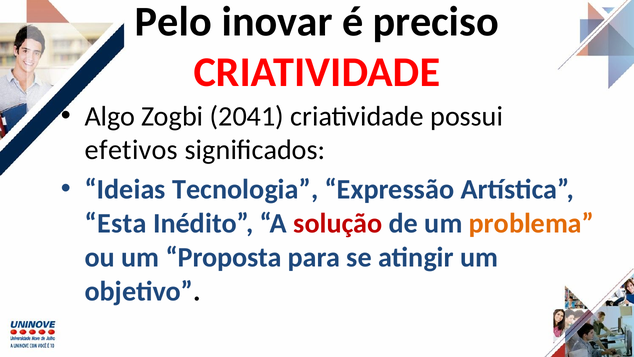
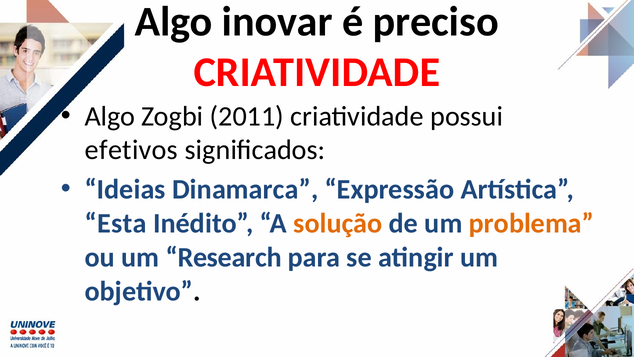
Pelo at (173, 22): Pelo -> Algo
2041: 2041 -> 2011
Tecnologia: Tecnologia -> Dinamarca
solução colour: red -> orange
Proposta: Proposta -> Research
